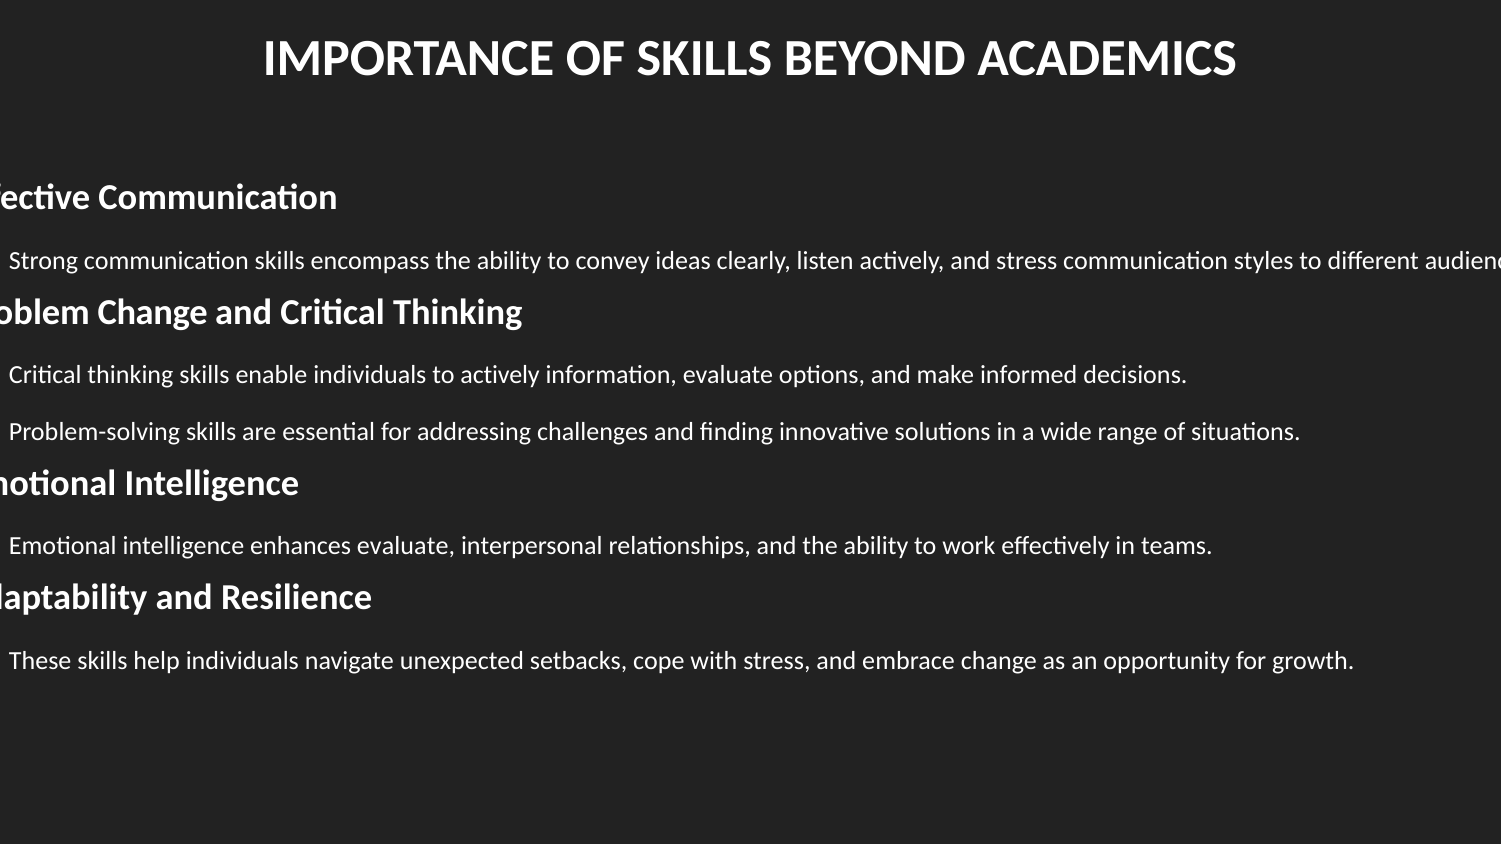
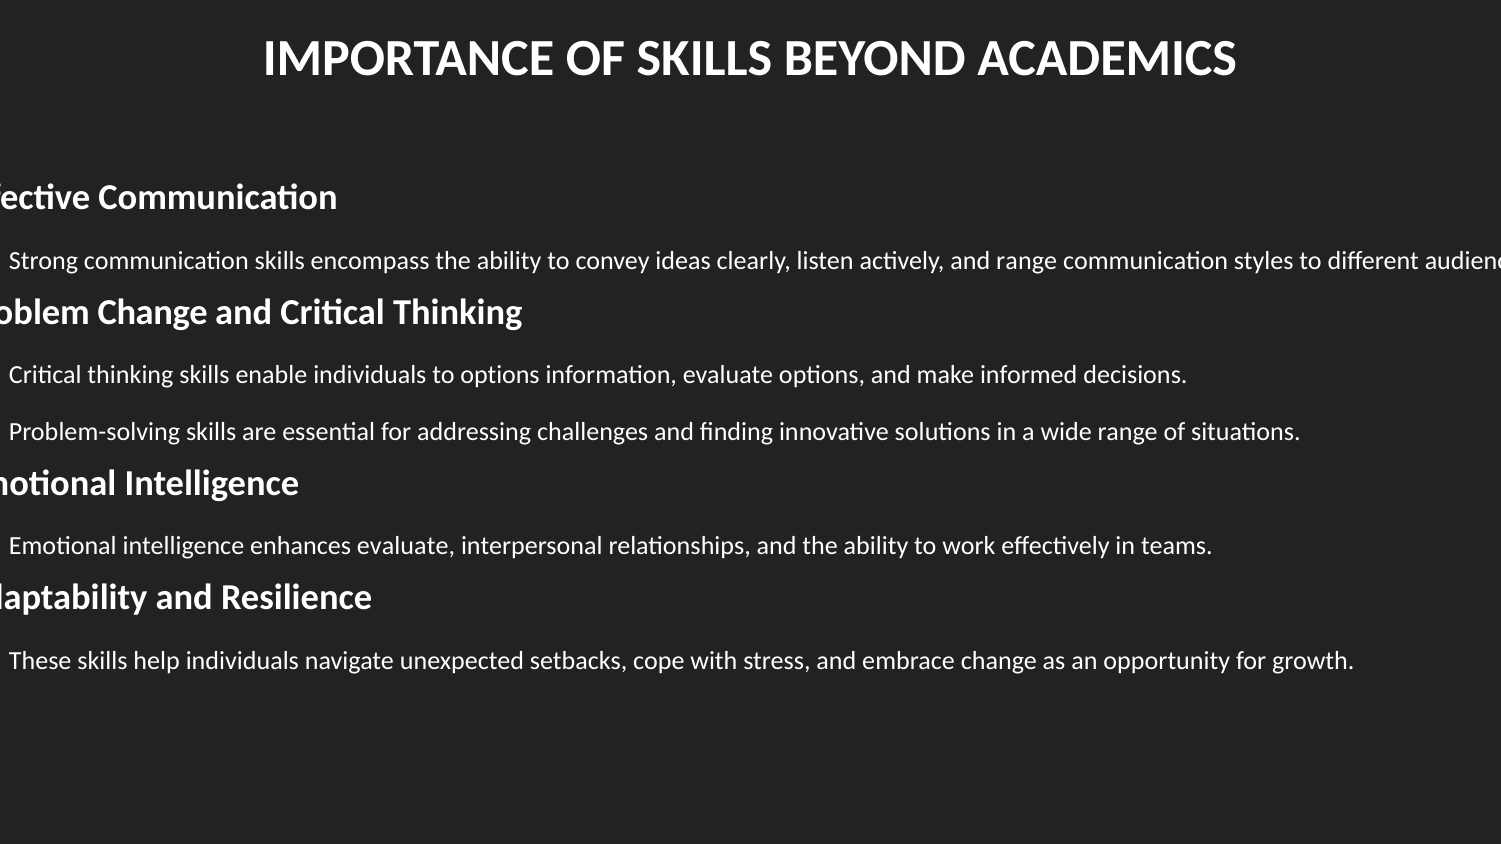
and stress: stress -> range
to actively: actively -> options
